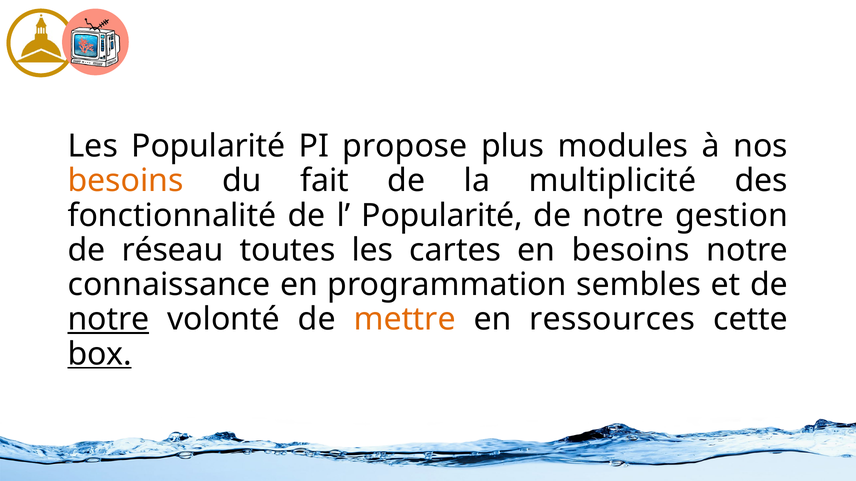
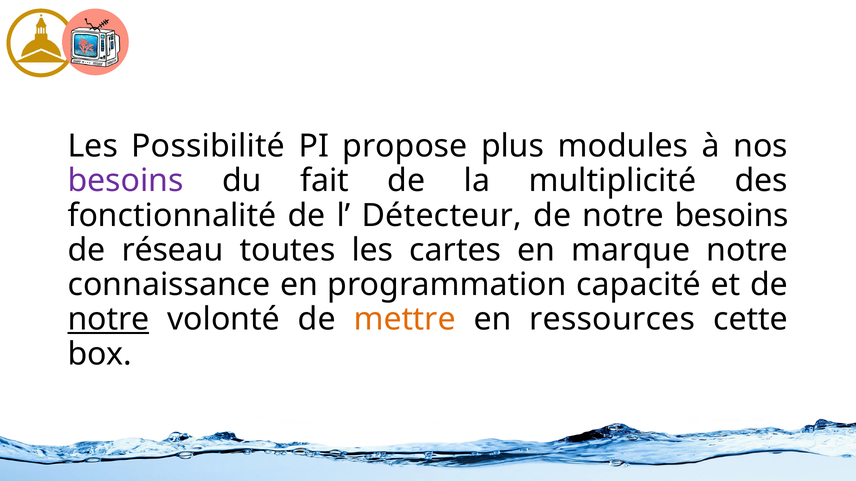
Les Popularité: Popularité -> Possibilité
besoins at (126, 181) colour: orange -> purple
l Popularité: Popularité -> Détecteur
notre gestion: gestion -> besoins
en besoins: besoins -> marque
sembles: sembles -> capacité
box underline: present -> none
